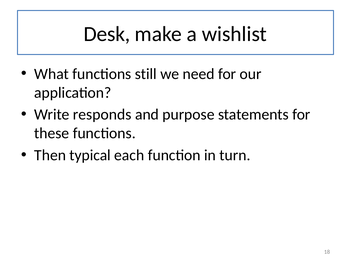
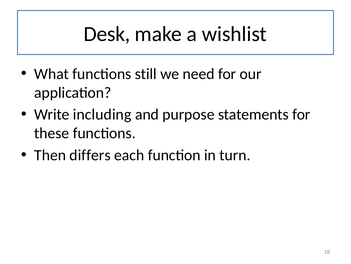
responds: responds -> including
typical: typical -> differs
